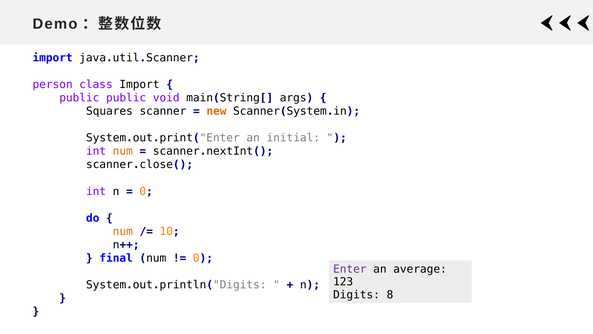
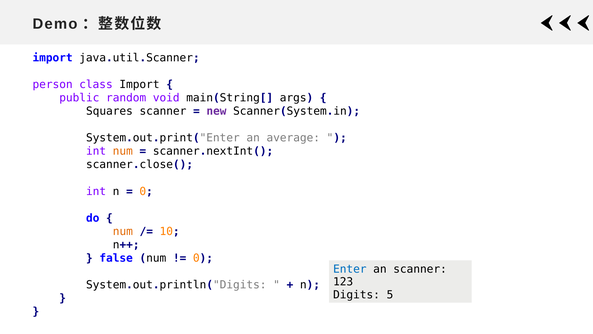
public public: public -> random
new colour: orange -> purple
initial: initial -> average
final: final -> false
Enter colour: purple -> blue
an average: average -> scanner
8: 8 -> 5
